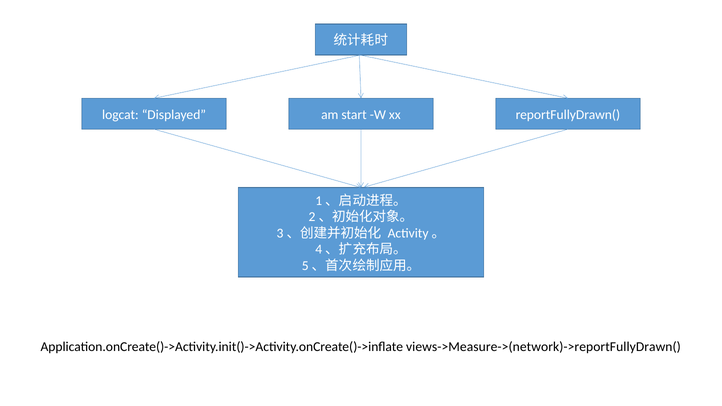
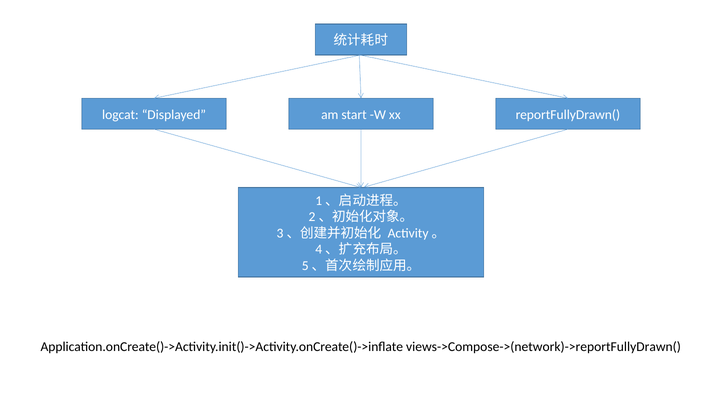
views->Measure->(network)->reportFullyDrawn(: views->Measure->(network)->reportFullyDrawn( -> views->Compose->(network)->reportFullyDrawn(
